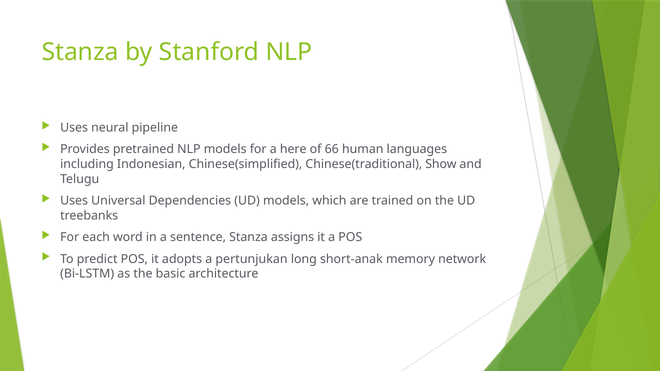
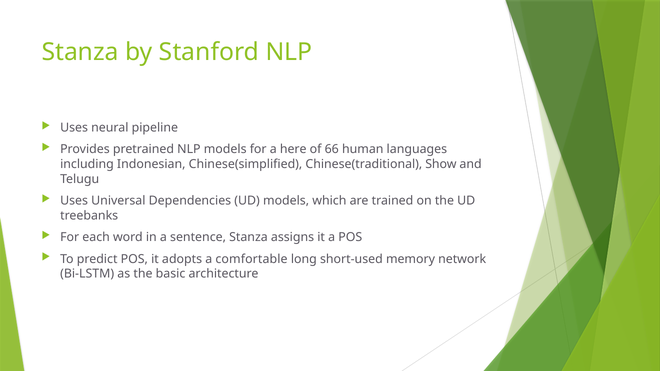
pertunjukan: pertunjukan -> comfortable
short-anak: short-anak -> short-used
